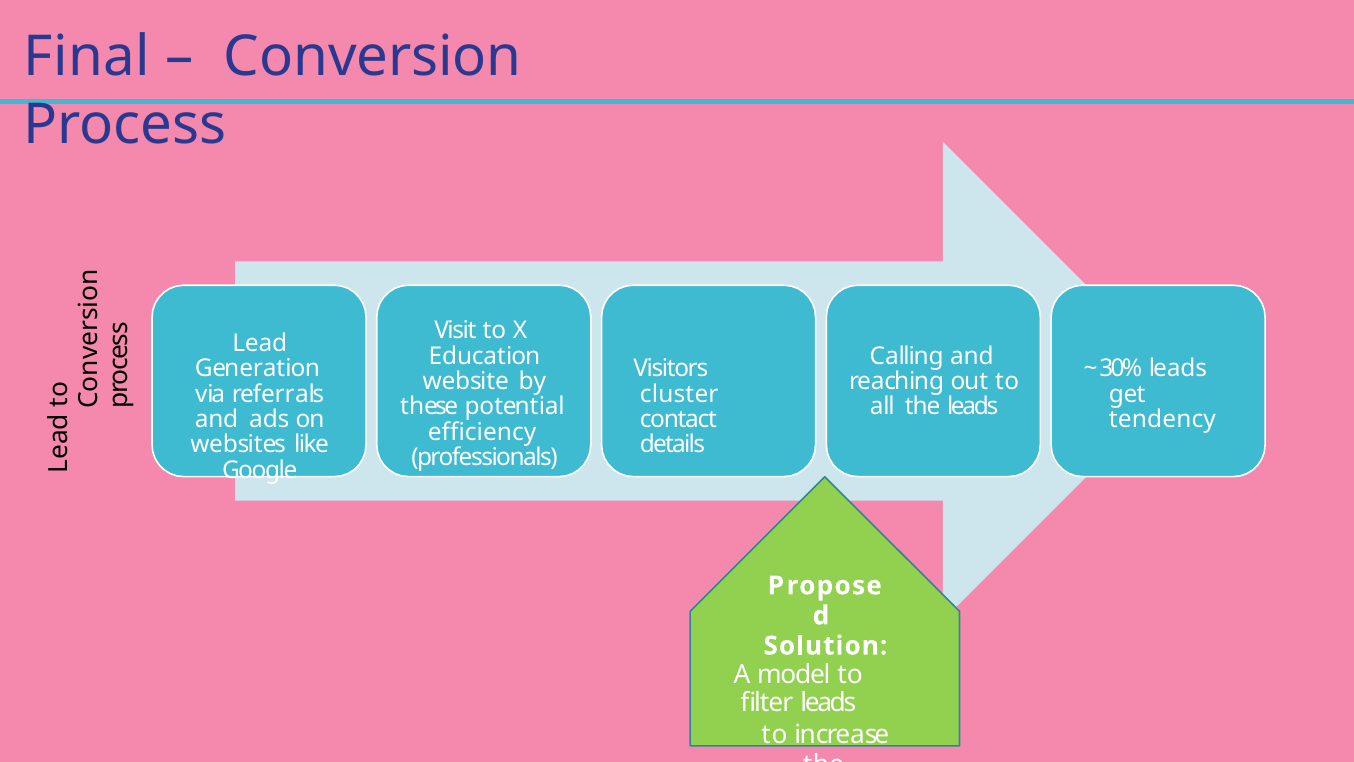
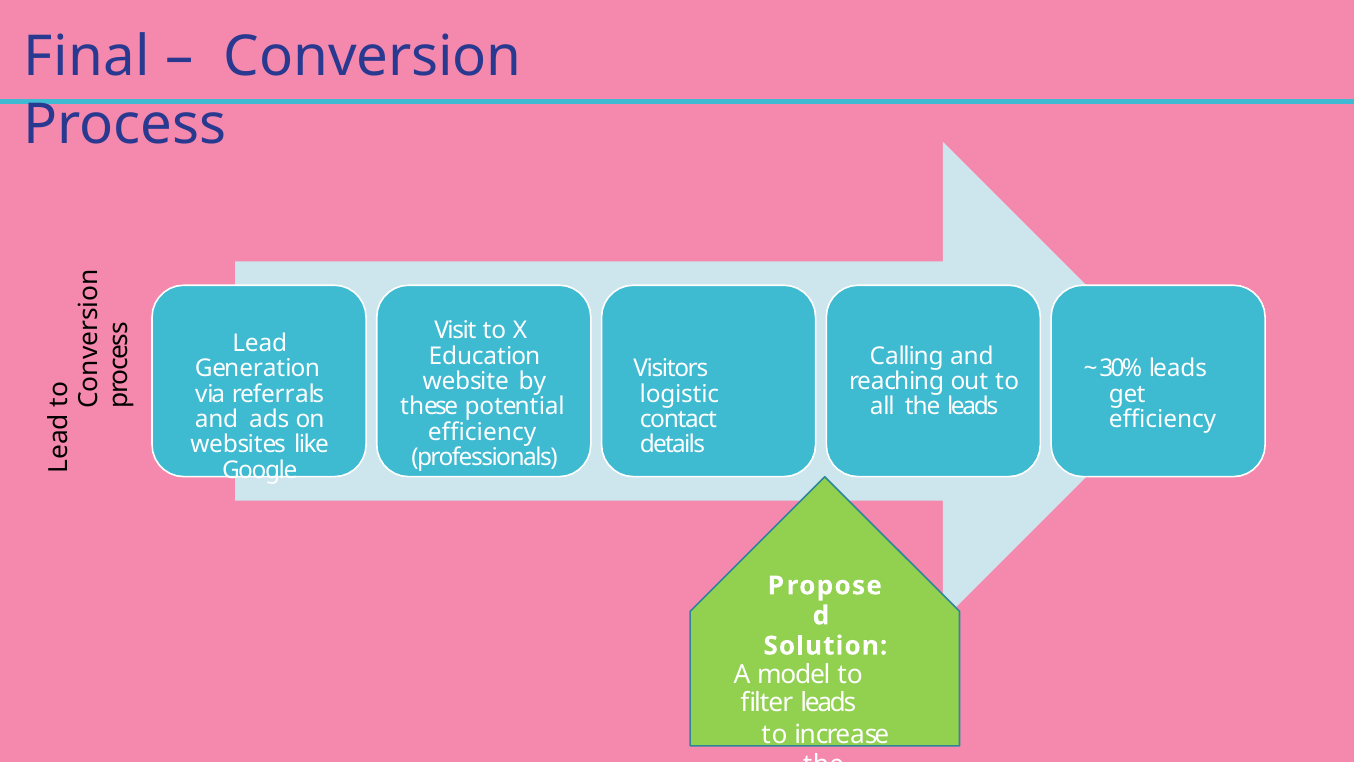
cluster: cluster -> logistic
tendency at (1162, 419): tendency -> efficiency
